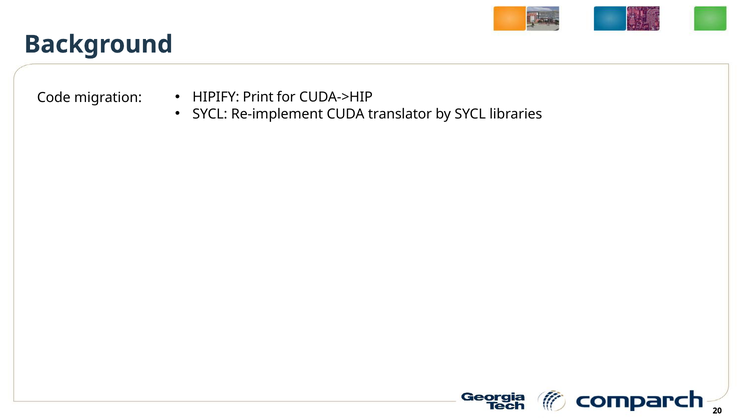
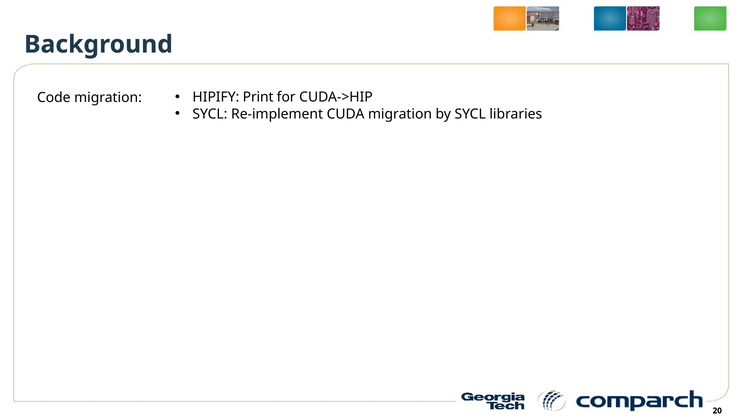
CUDA translator: translator -> migration
